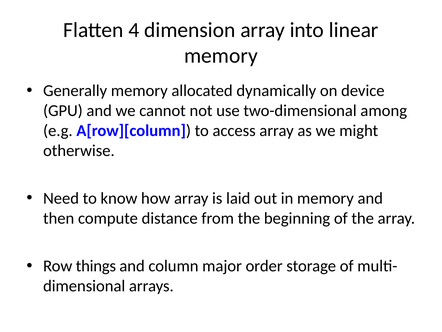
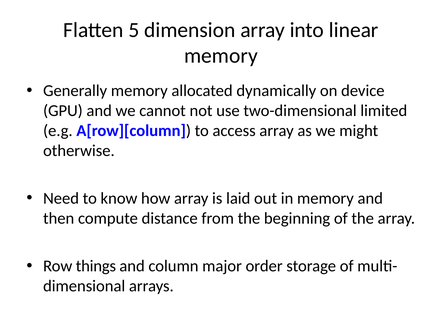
4: 4 -> 5
among: among -> limited
